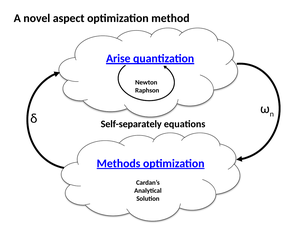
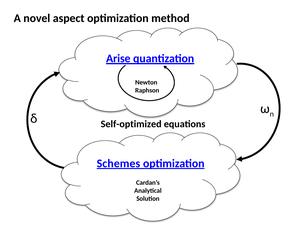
Self-separately: Self-separately -> Self-optimized
Methods: Methods -> Schemes
